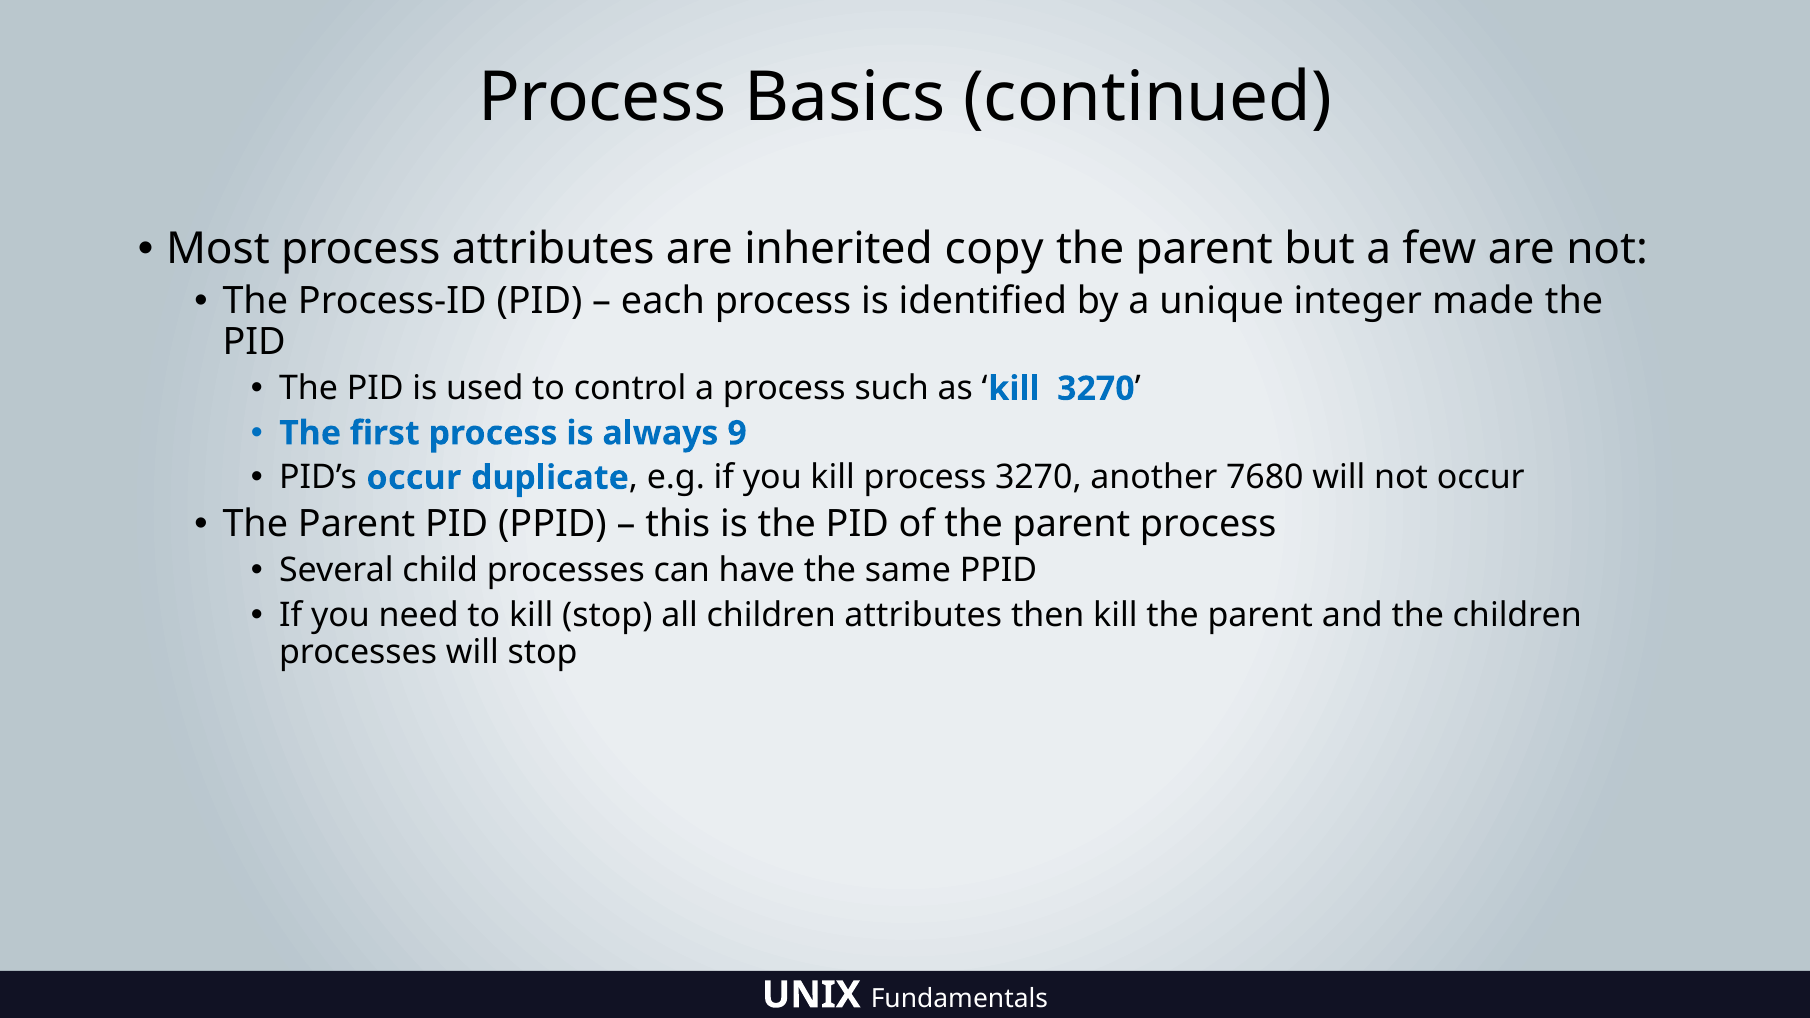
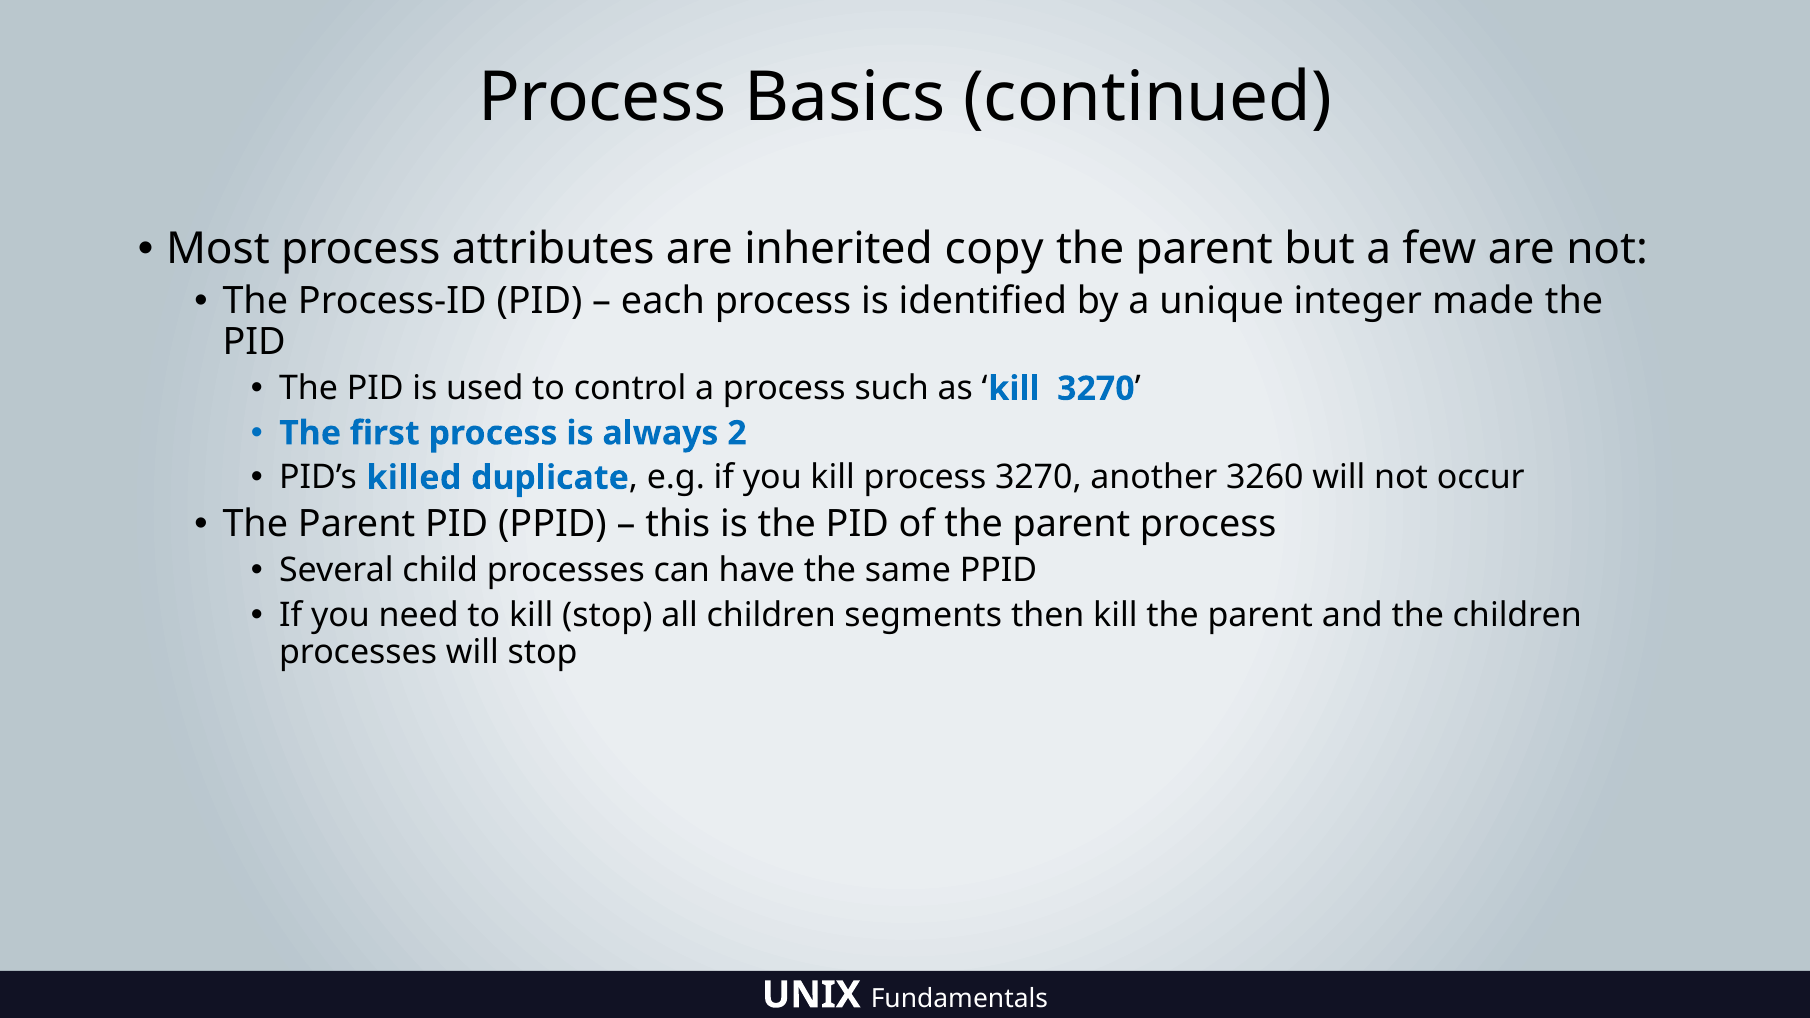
9: 9 -> 2
PID’s occur: occur -> killed
7680: 7680 -> 3260
children attributes: attributes -> segments
